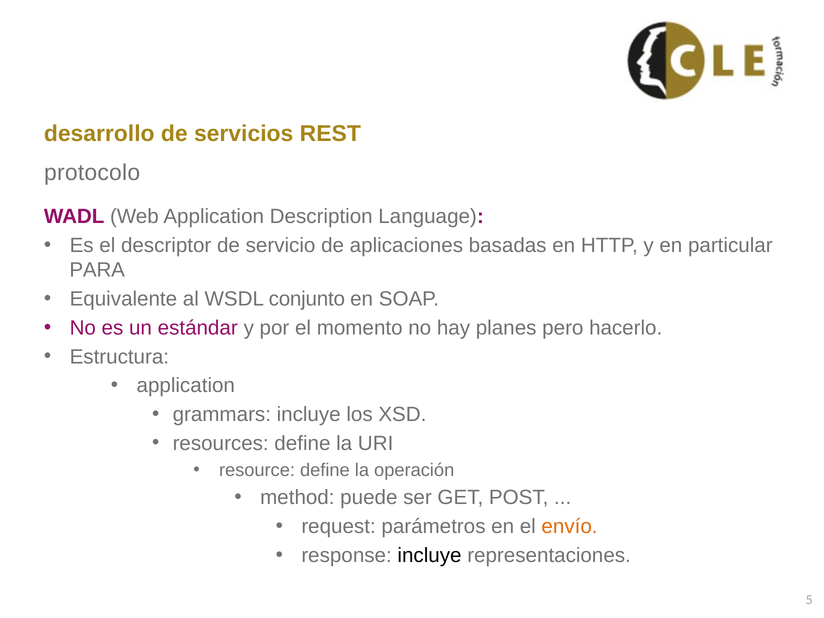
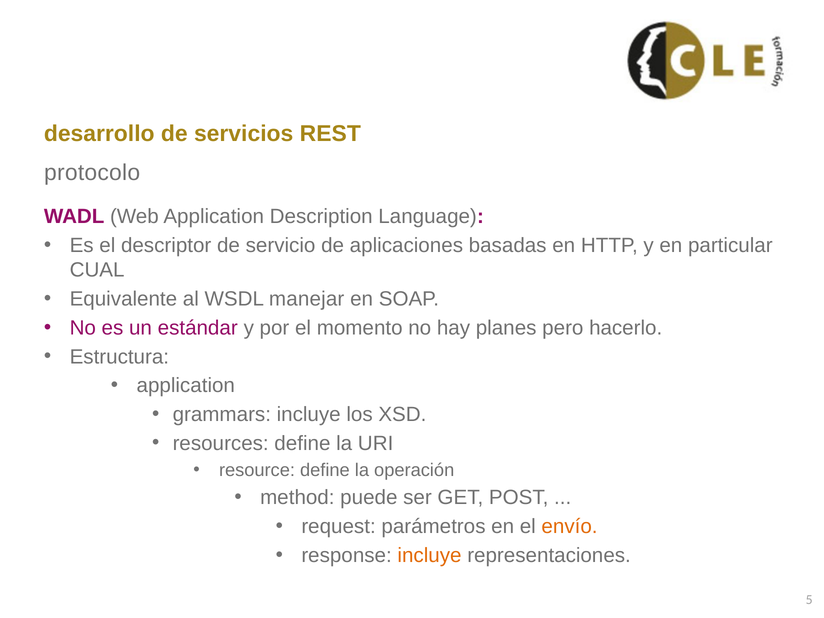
PARA: PARA -> CUAL
conjunto: conjunto -> manejar
incluye at (429, 555) colour: black -> orange
